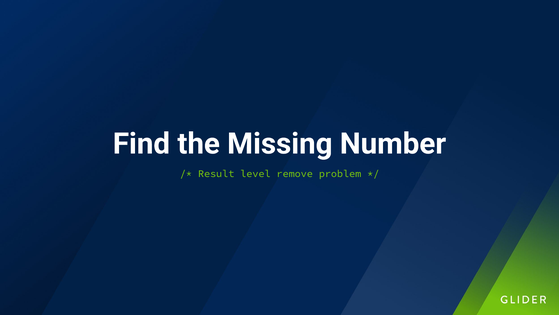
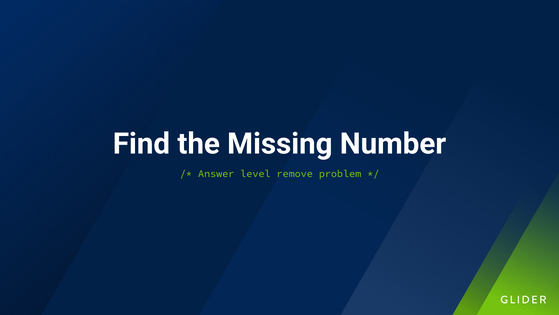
Result: Result -> Answer
